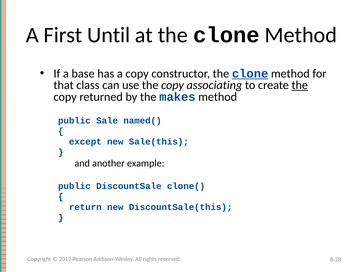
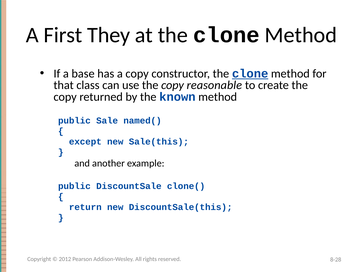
Until: Until -> They
associating: associating -> reasonable
the at (300, 85) underline: present -> none
makes: makes -> known
